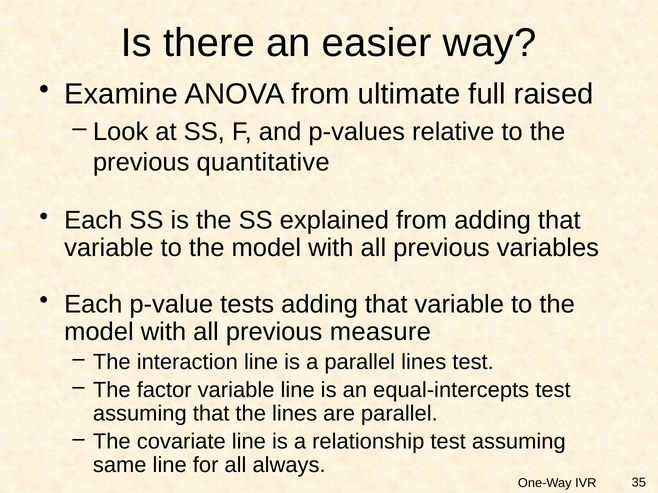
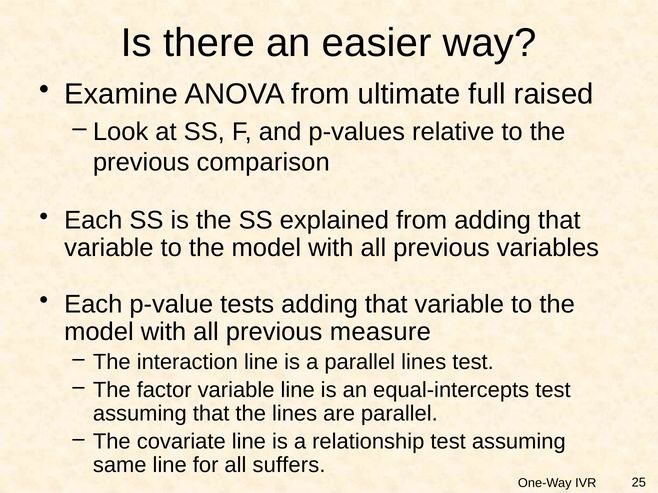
quantitative: quantitative -> comparison
always: always -> suffers
35: 35 -> 25
